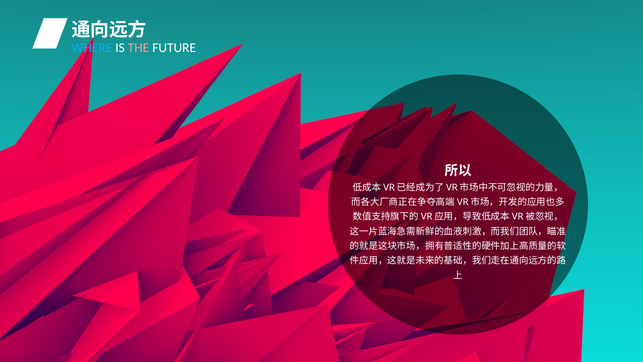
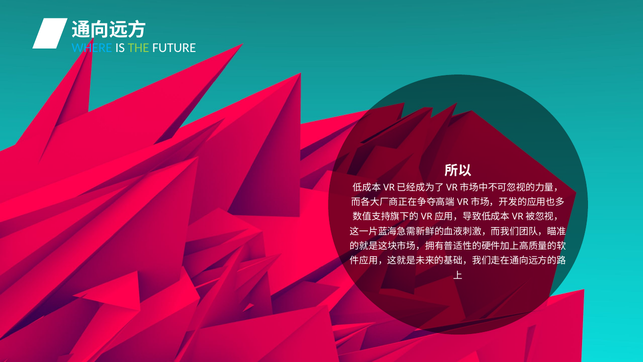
THE colour: pink -> light green
